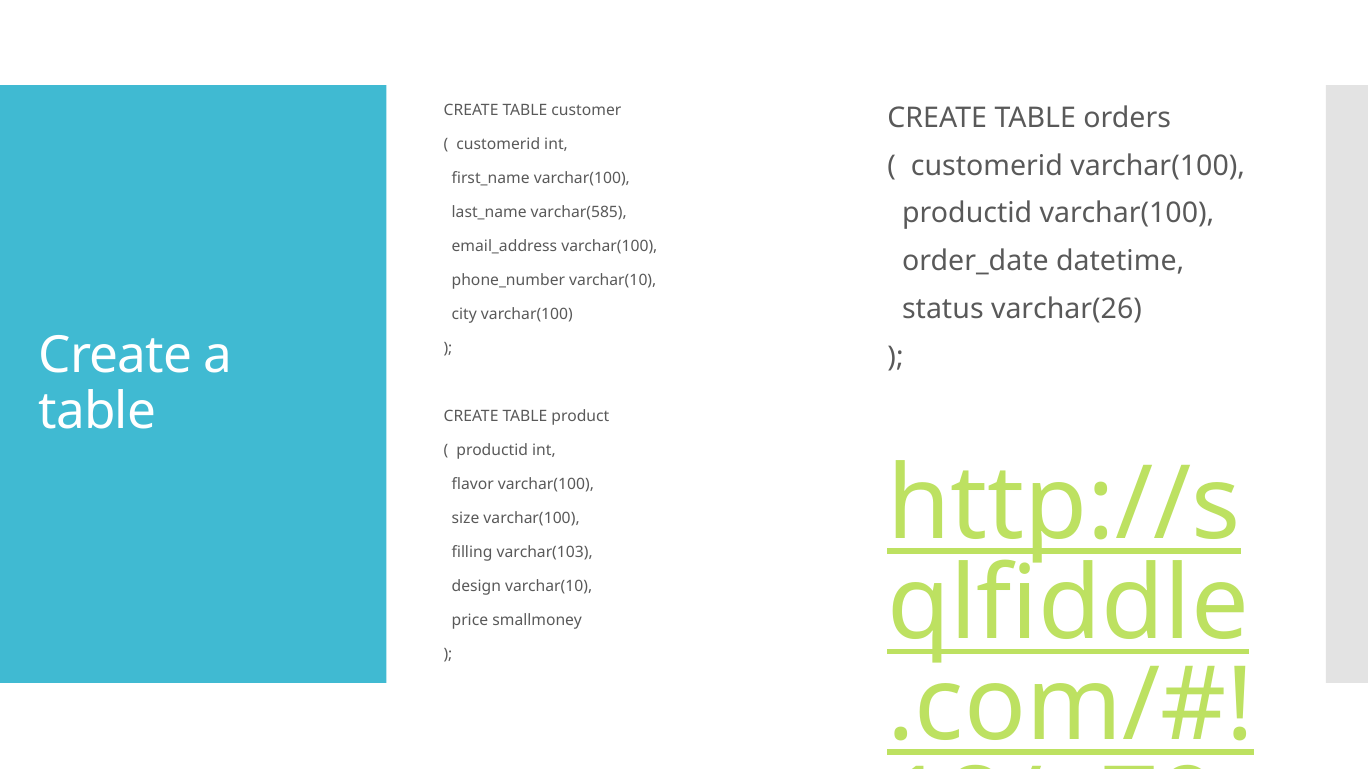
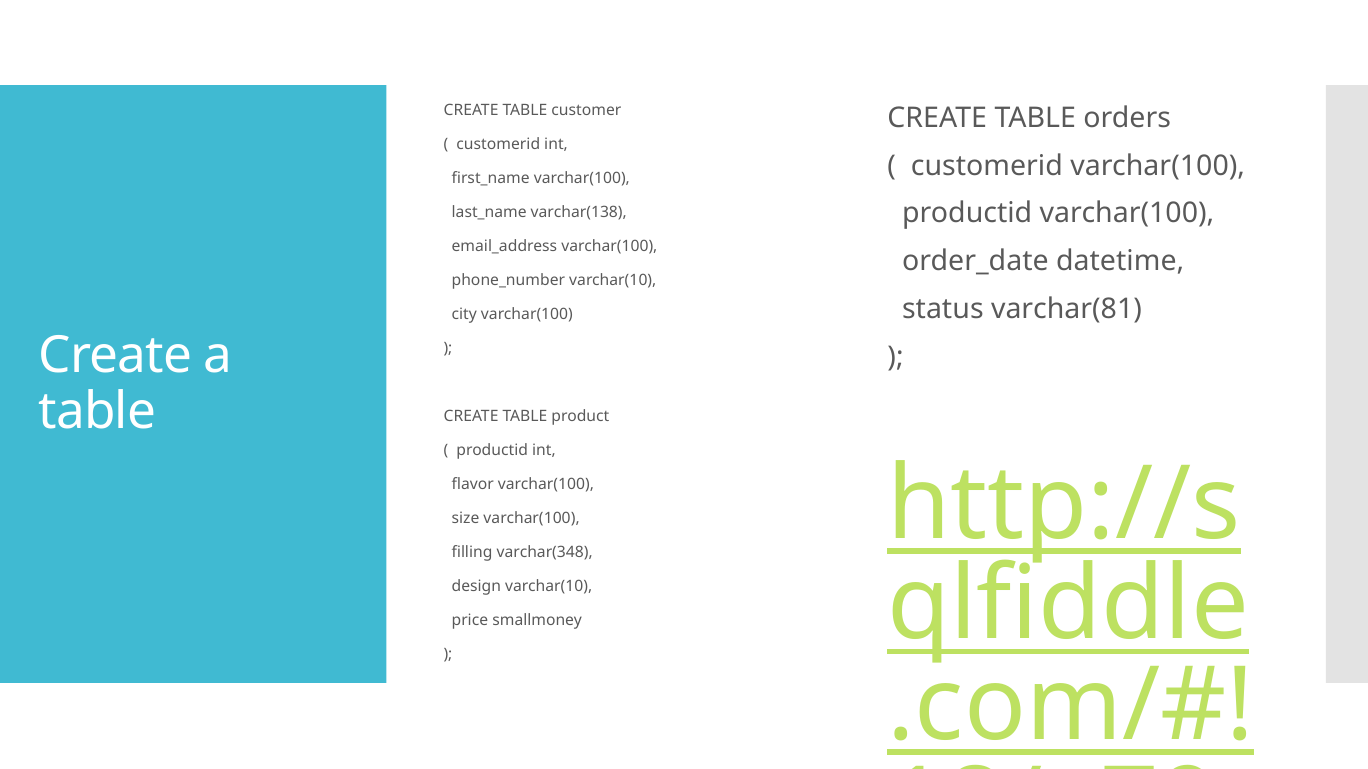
varchar(585: varchar(585 -> varchar(138
varchar(26: varchar(26 -> varchar(81
varchar(103: varchar(103 -> varchar(348
